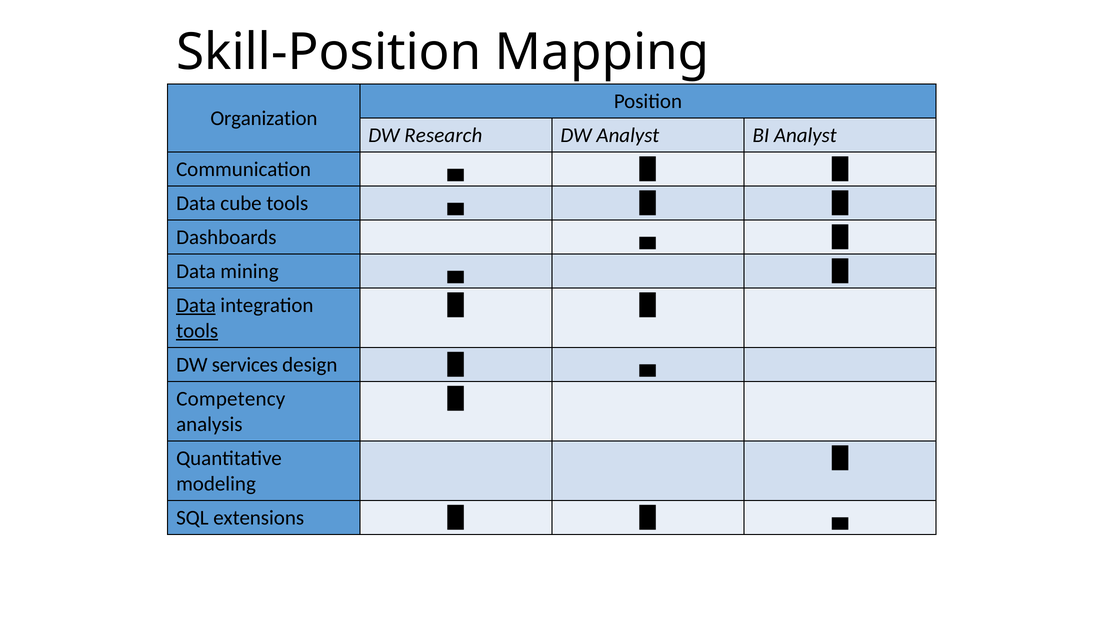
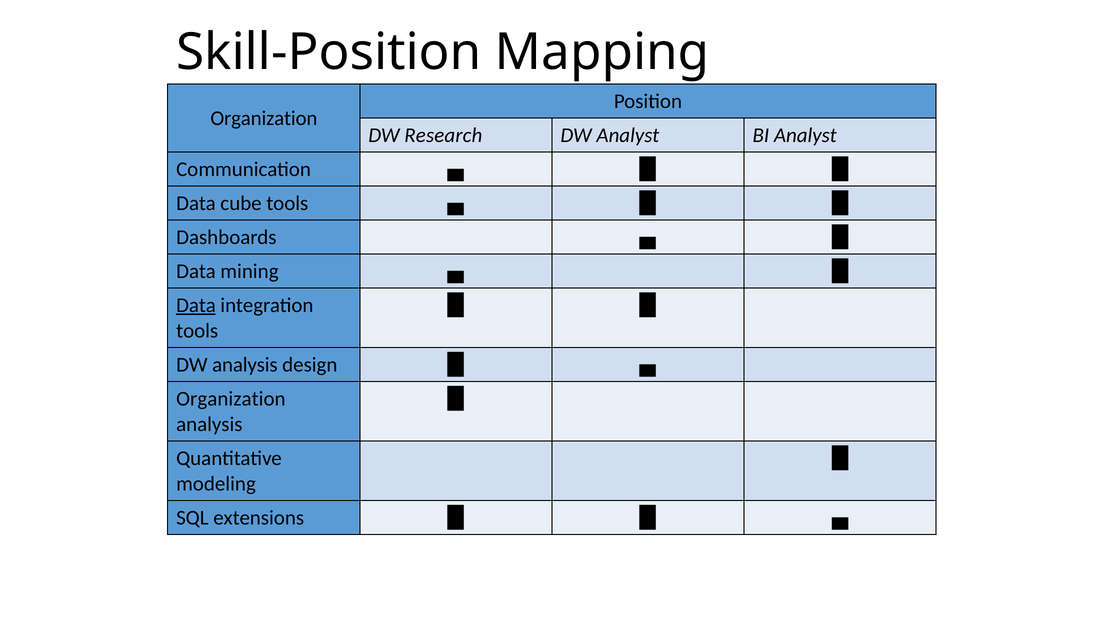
tools at (197, 331) underline: present -> none
DW services: services -> analysis
Competency at (231, 399): Competency -> Organization
